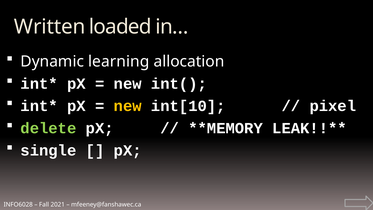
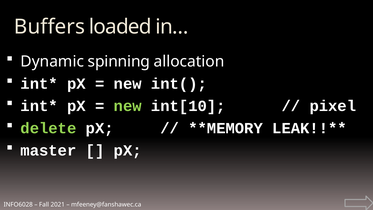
Written: Written -> Buffers
learning: learning -> spinning
new at (128, 106) colour: yellow -> light green
single: single -> master
